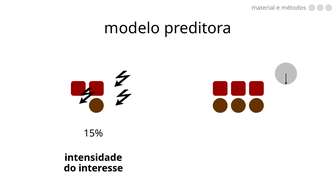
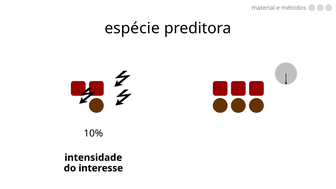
modelo: modelo -> espécie
15%: 15% -> 10%
